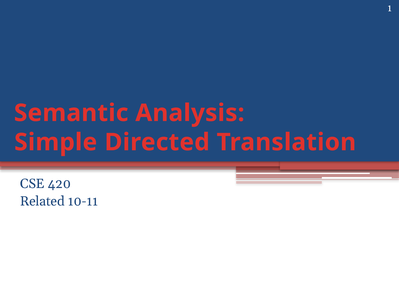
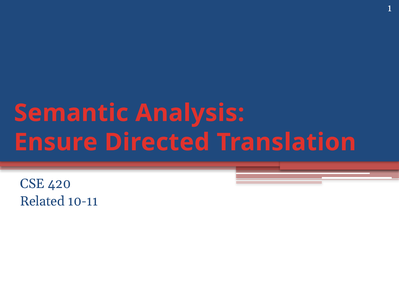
Simple: Simple -> Ensure
